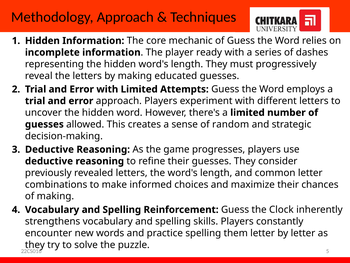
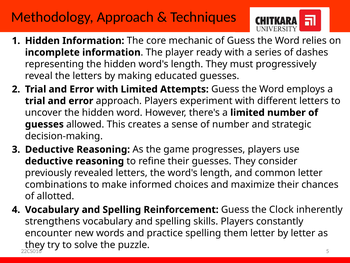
of random: random -> number
of making: making -> allotted
